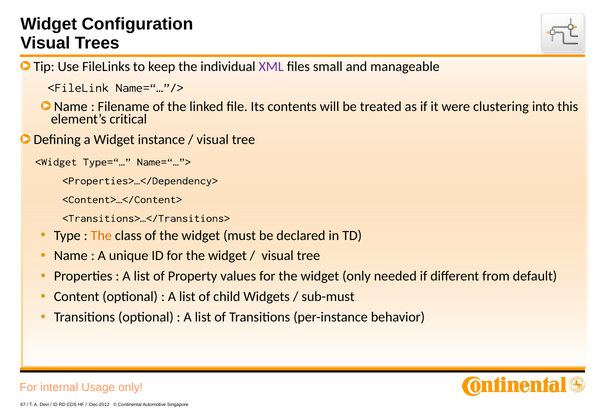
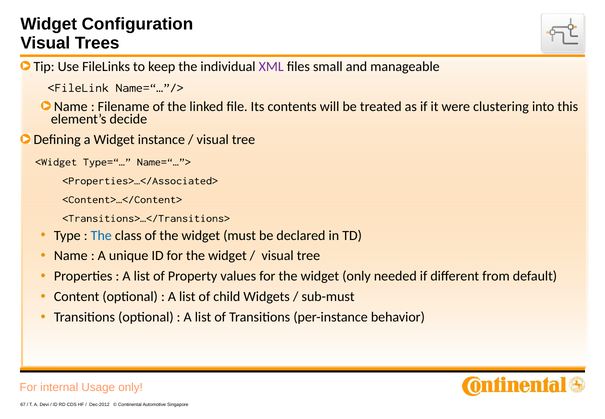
critical: critical -> decide
<Properties>…</Dependency>: <Properties>…</Dependency> -> <Properties>…</Associated>
The at (101, 235) colour: orange -> blue
